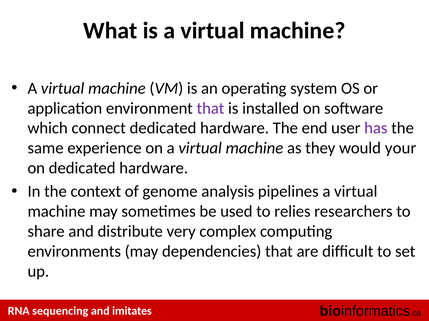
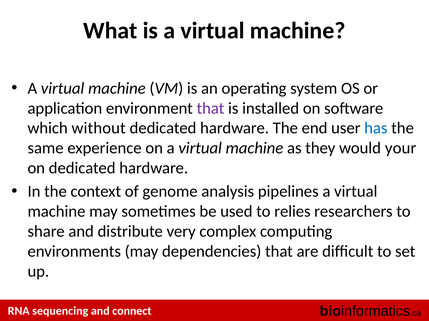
connect: connect -> without
has colour: purple -> blue
imitates: imitates -> connect
